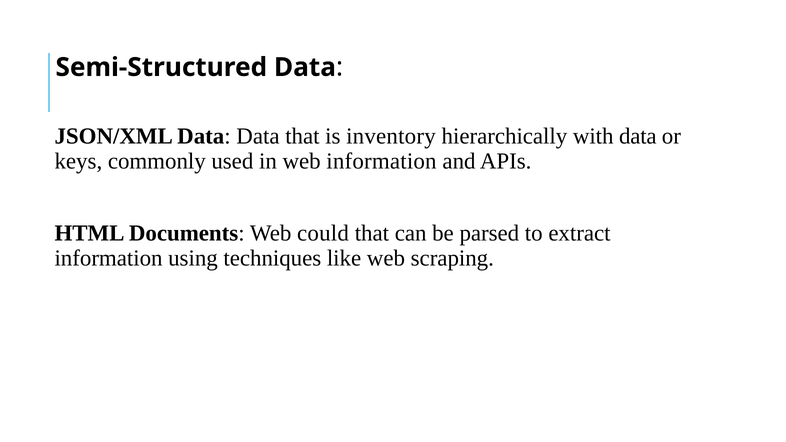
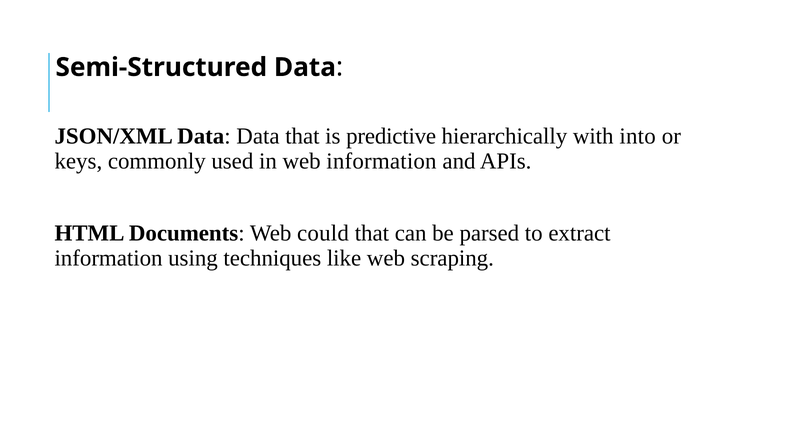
inventory: inventory -> predictive
with data: data -> into
